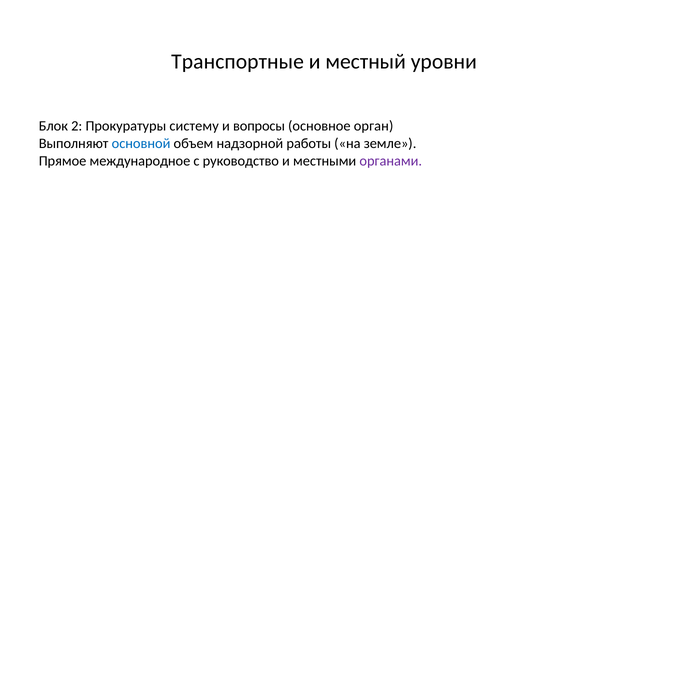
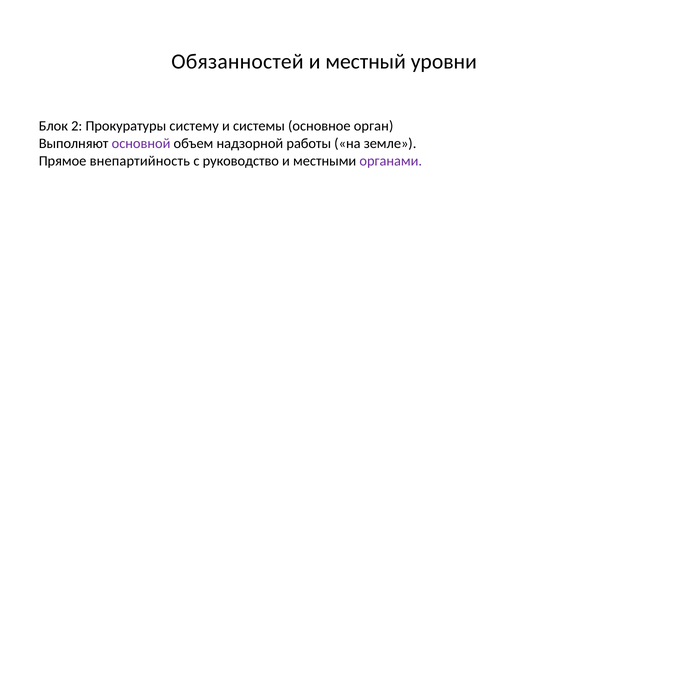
Транспортные: Транспортные -> Обязанностей
вопросы: вопросы -> системы
основной colour: blue -> purple
международное: международное -> внепартийность
